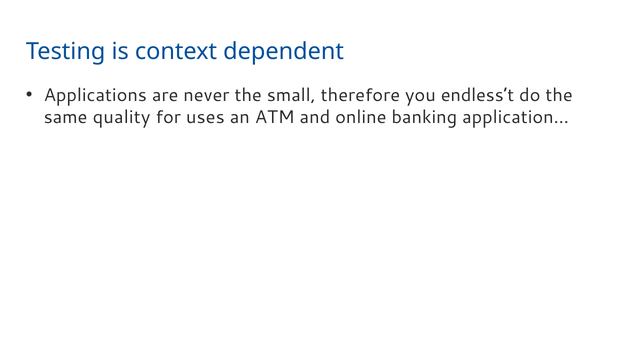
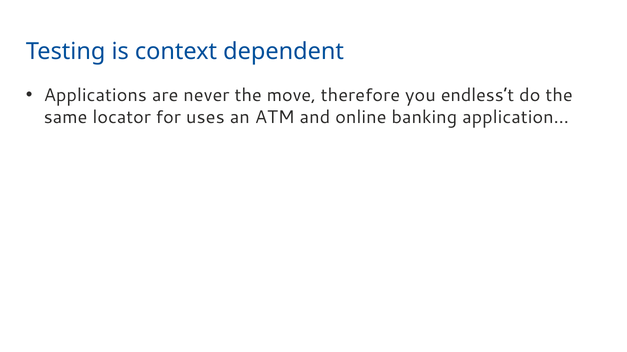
small: small -> move
quality: quality -> locator
